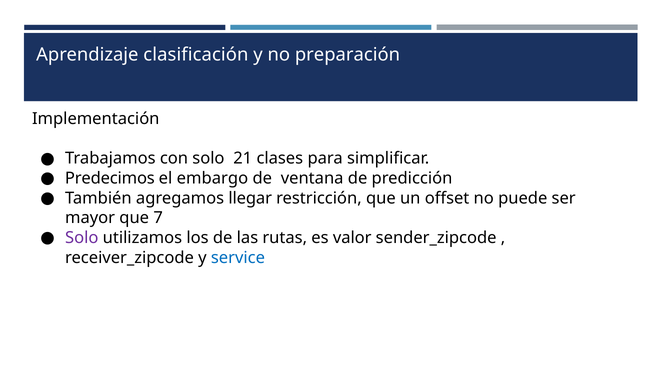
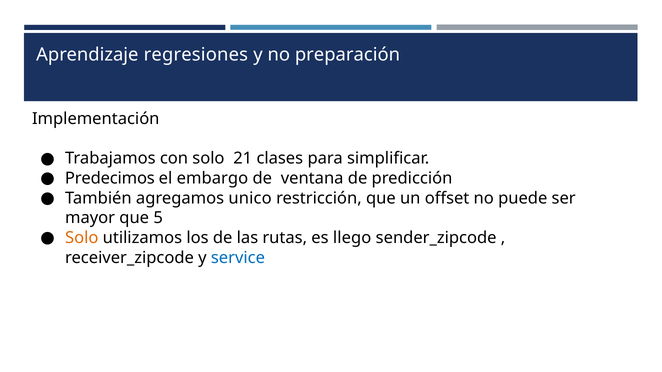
clasificación: clasificación -> regresiones
llegar: llegar -> unico
7: 7 -> 5
Solo at (82, 238) colour: purple -> orange
valor: valor -> llego
